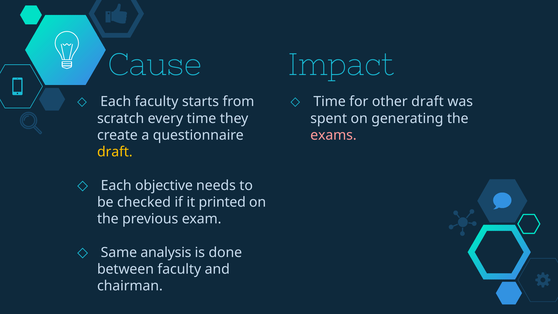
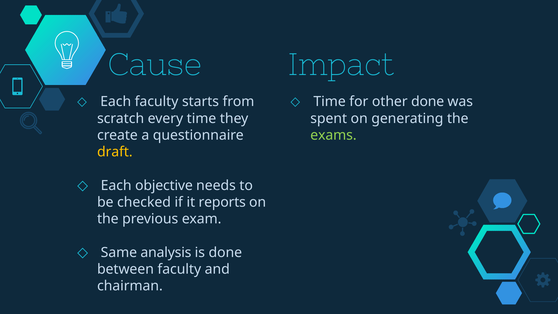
other draft: draft -> done
exams colour: pink -> light green
printed: printed -> reports
